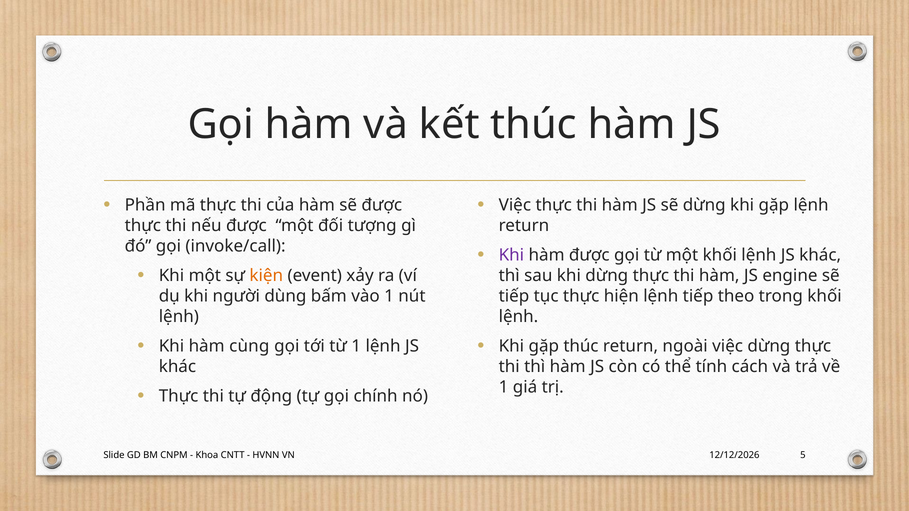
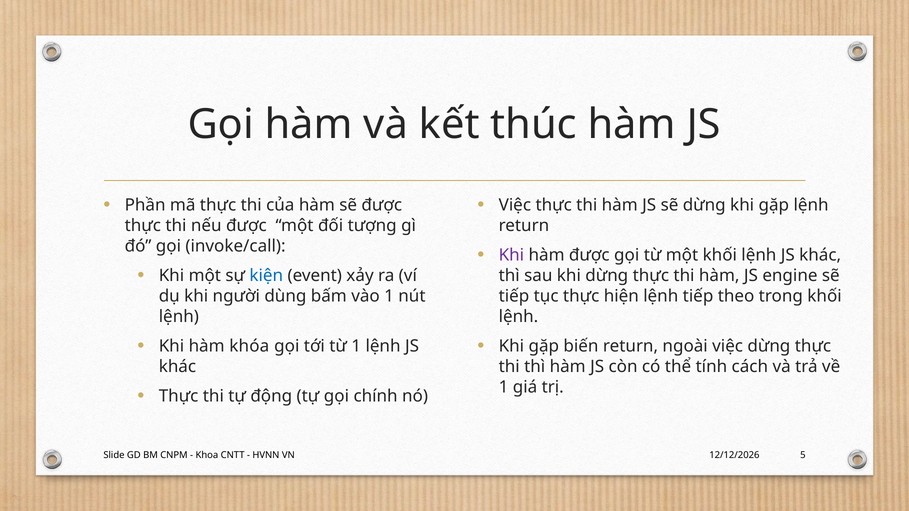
kiện colour: orange -> blue
cùng: cùng -> khóa
gặp thúc: thúc -> biến
